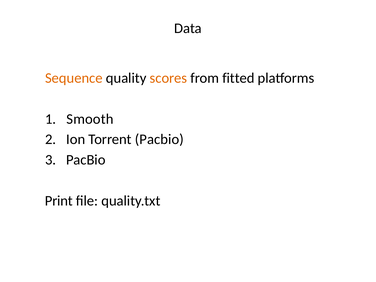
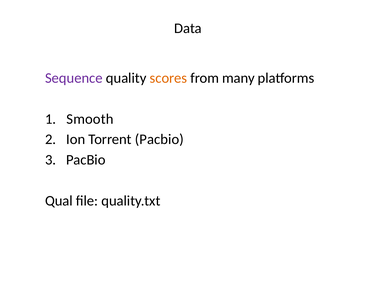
Sequence colour: orange -> purple
fitted: fitted -> many
Print: Print -> Qual
